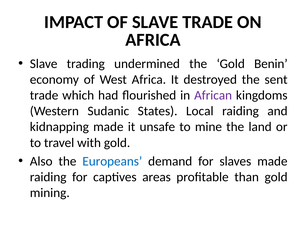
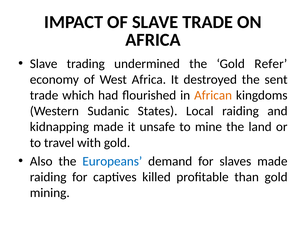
Benin: Benin -> Refer
African colour: purple -> orange
areas: areas -> killed
